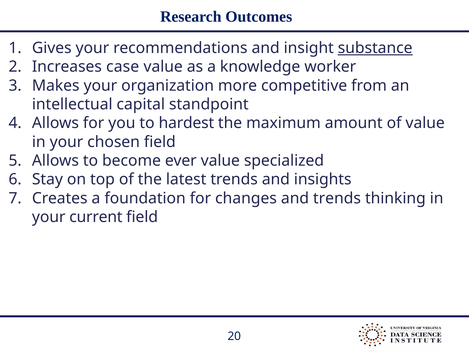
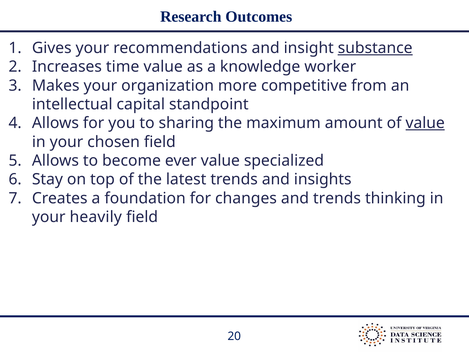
case: case -> time
hardest: hardest -> sharing
value at (425, 123) underline: none -> present
current: current -> heavily
